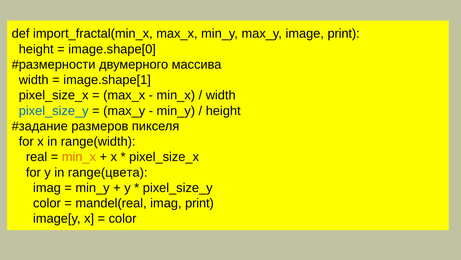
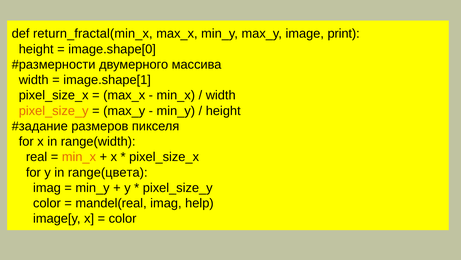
import_fractal(min_x: import_fractal(min_x -> return_fractal(min_x
pixel_size_y at (54, 111) colour: blue -> orange
imag print: print -> help
